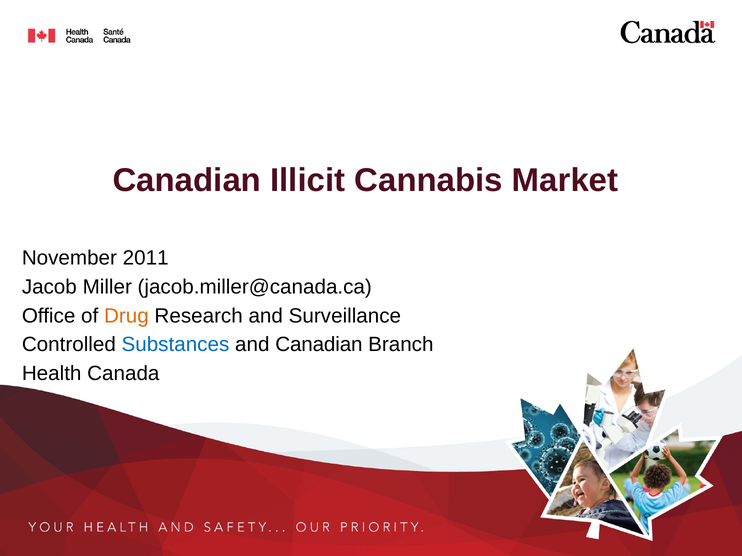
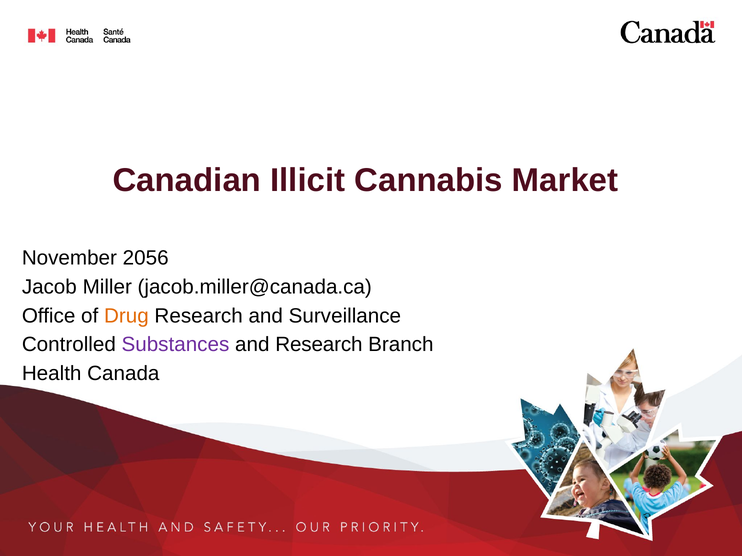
2011: 2011 -> 2056
Substances colour: blue -> purple
and Canadian: Canadian -> Research
